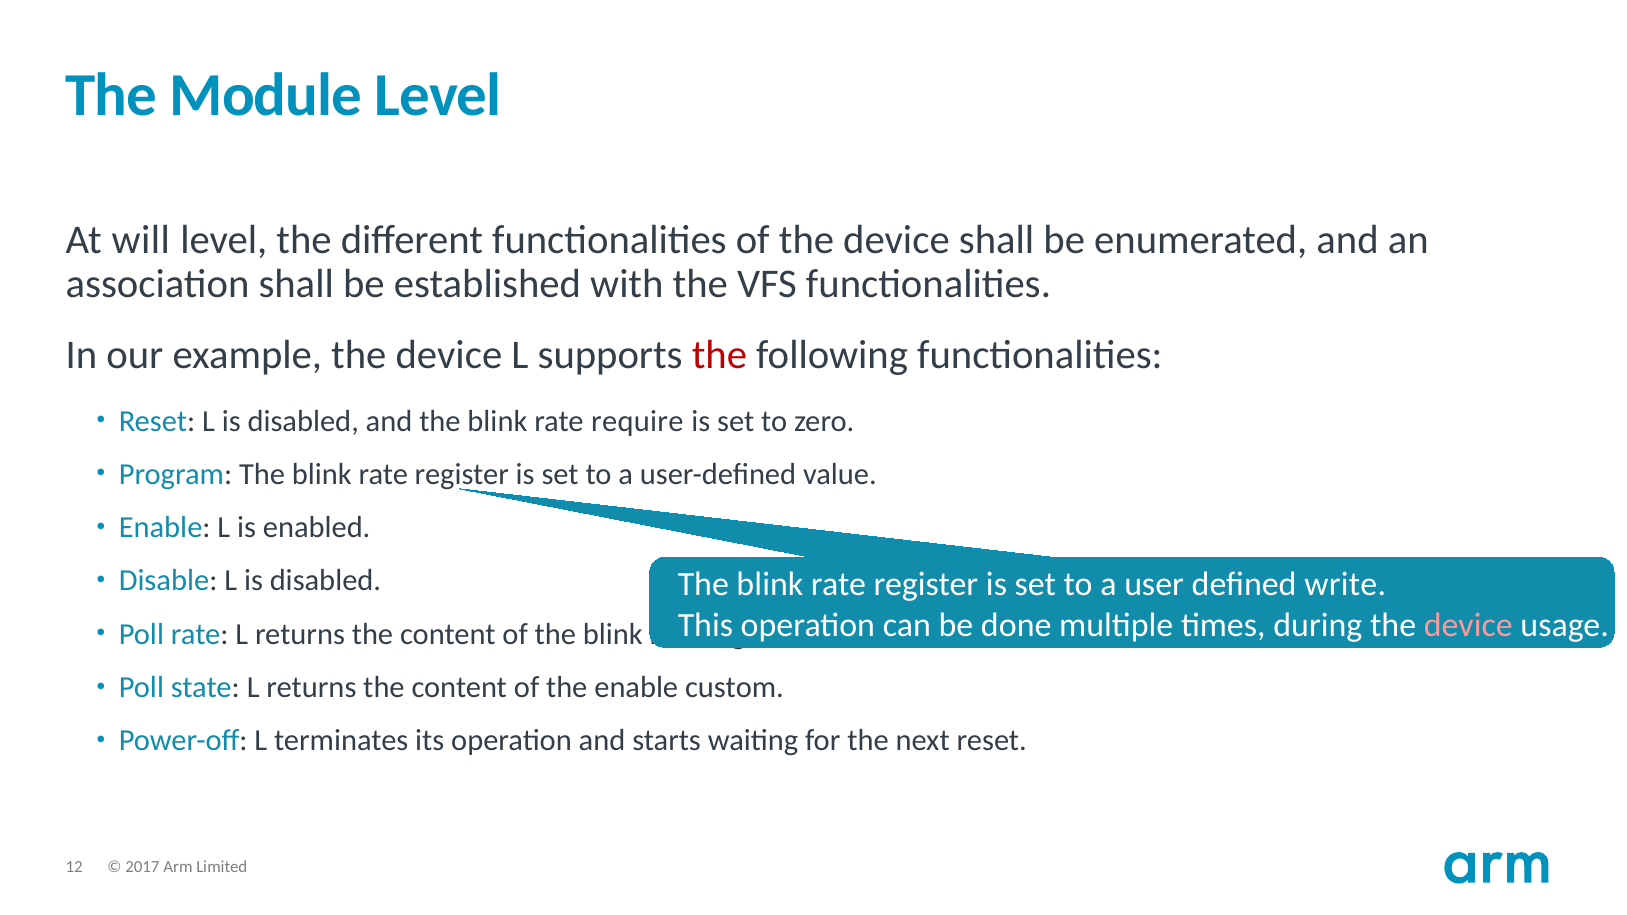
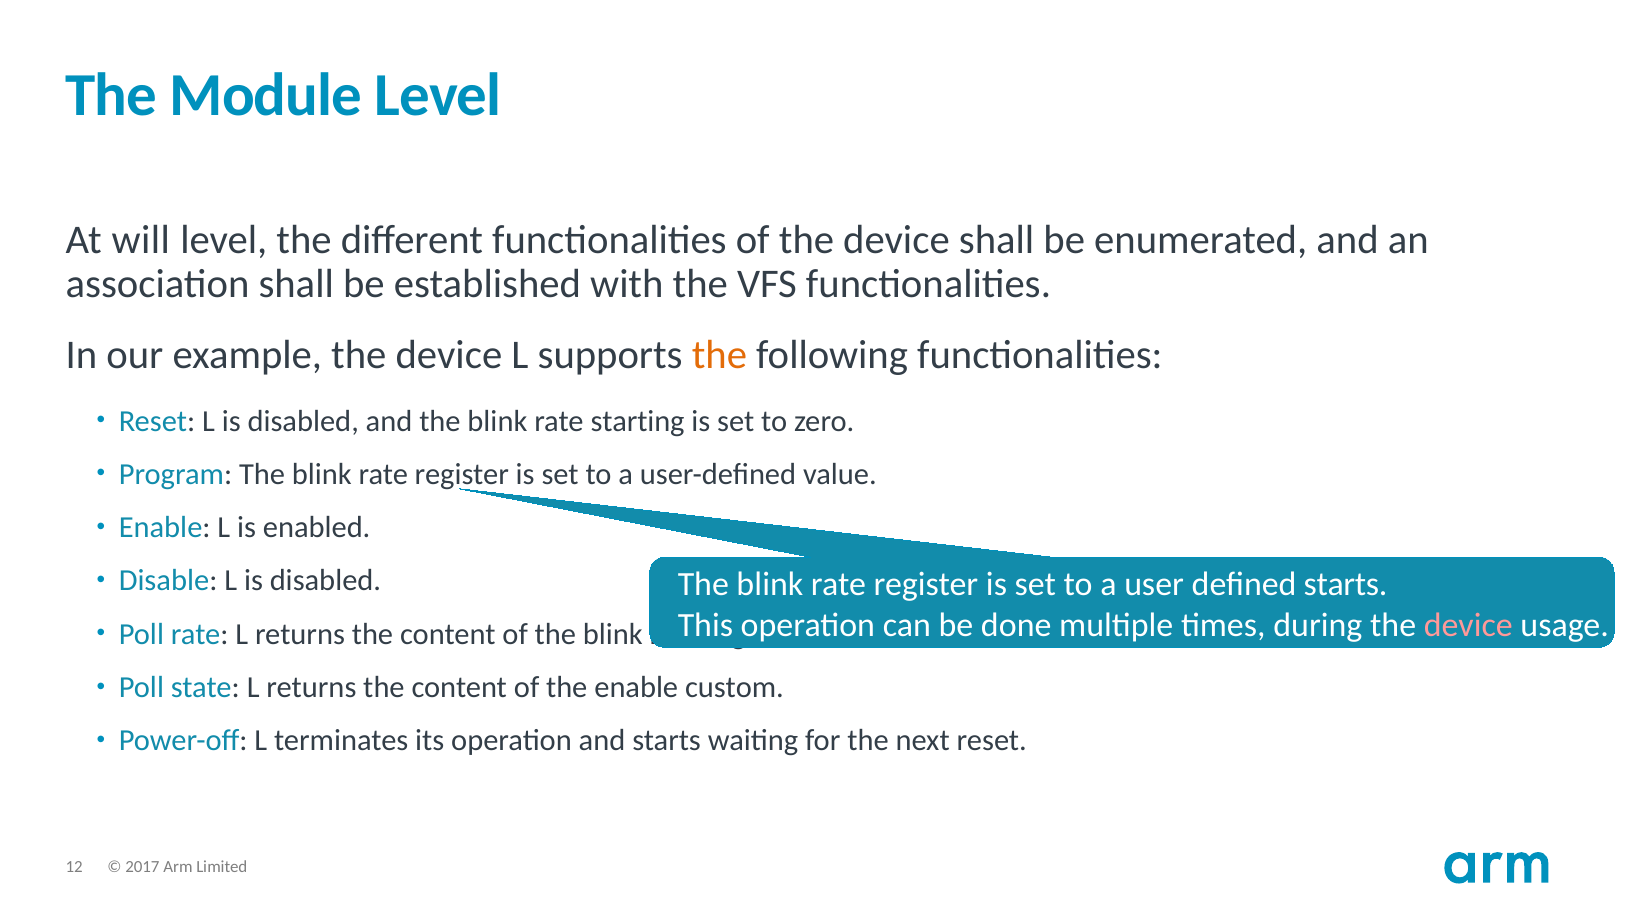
the at (719, 355) colour: red -> orange
require: require -> starting
defined write: write -> starts
